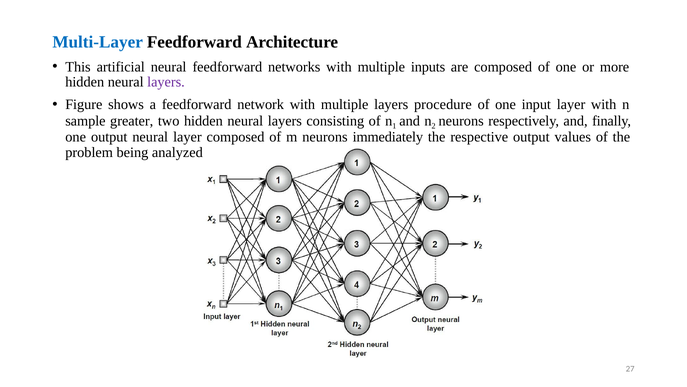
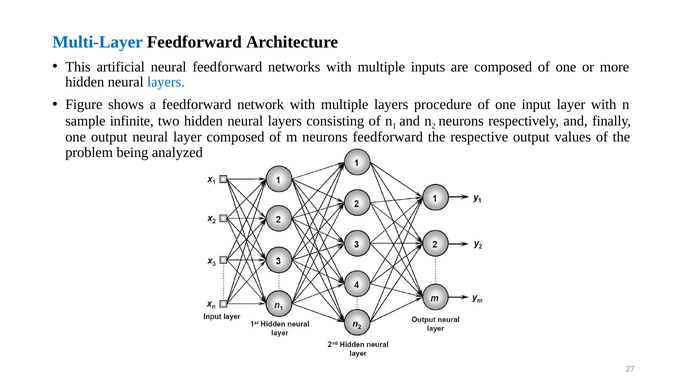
layers at (166, 82) colour: purple -> blue
greater: greater -> infinite
neurons immediately: immediately -> feedforward
